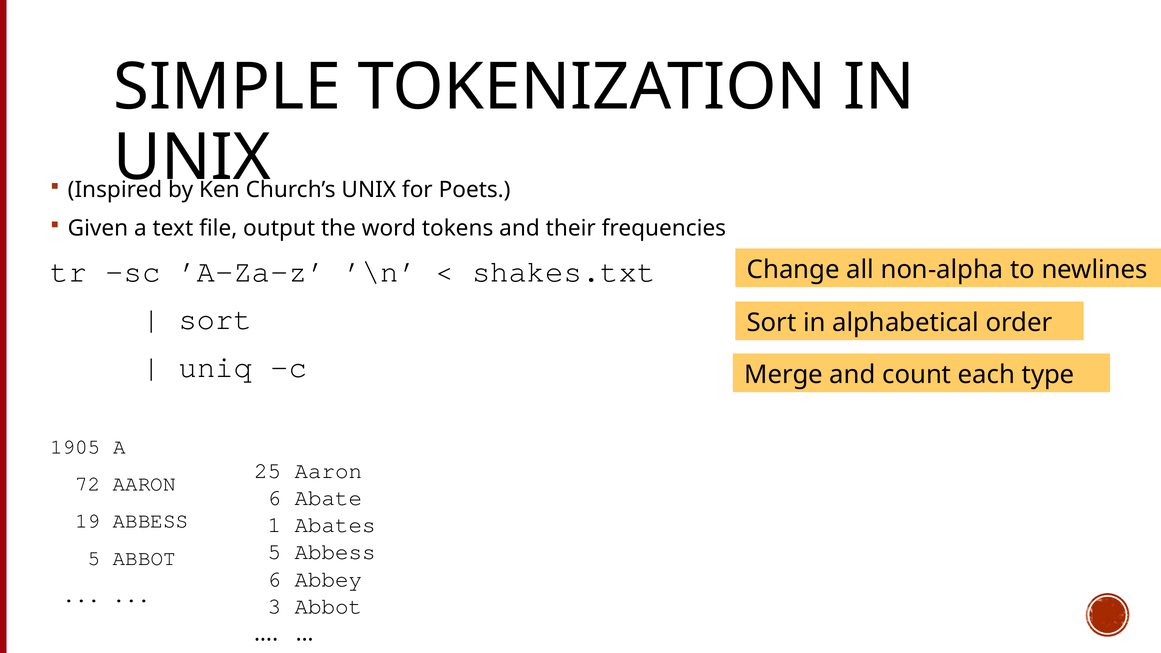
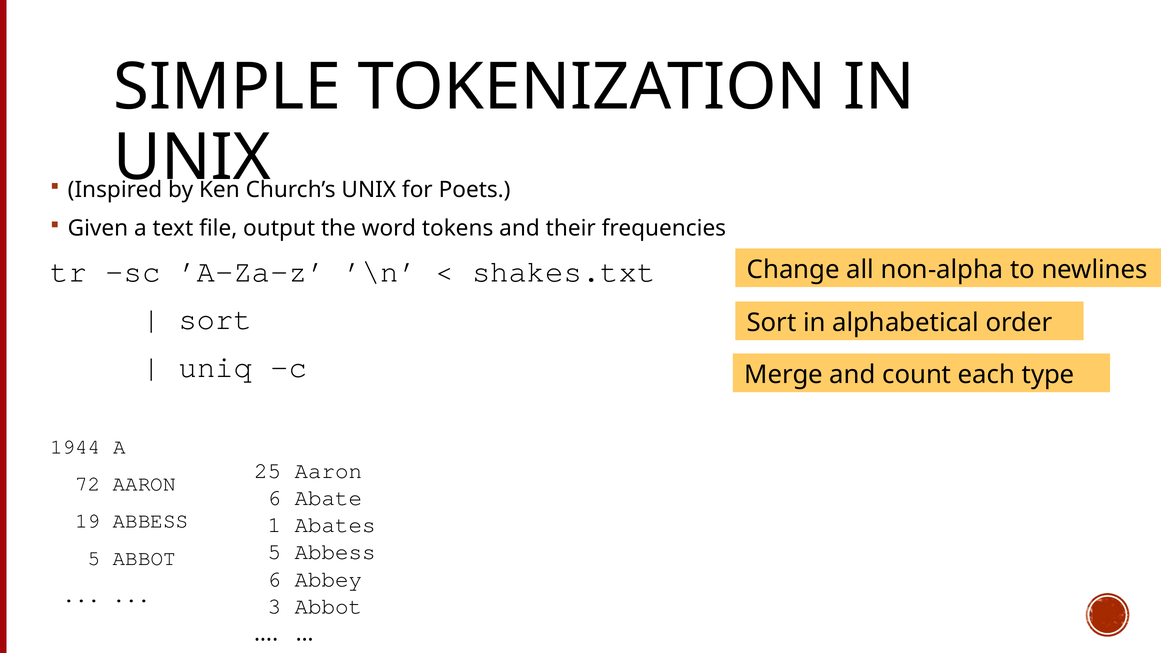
1905: 1905 -> 1944
